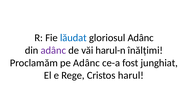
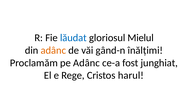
gloriosul Adânc: Adânc -> Mielul
adânc at (53, 50) colour: purple -> orange
harul-n: harul-n -> gând-n
